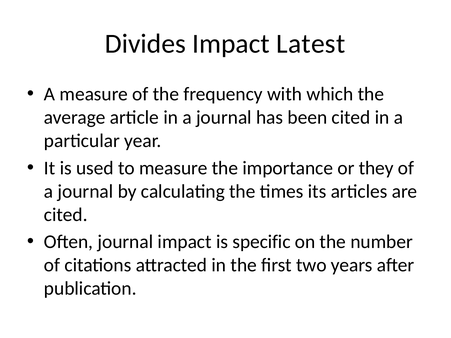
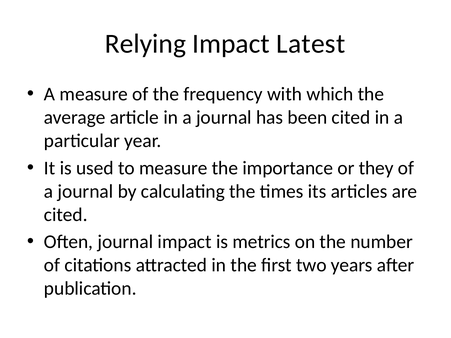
Divides: Divides -> Relying
specific: specific -> metrics
